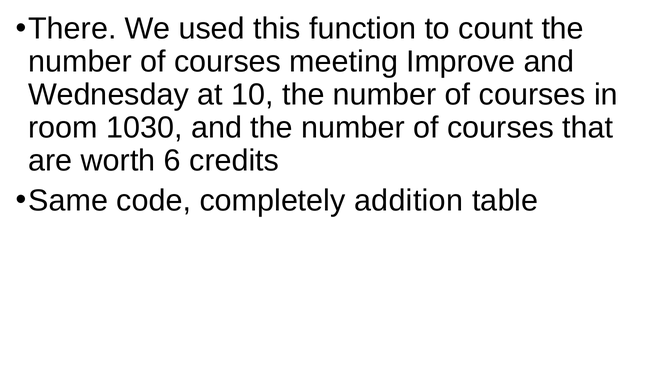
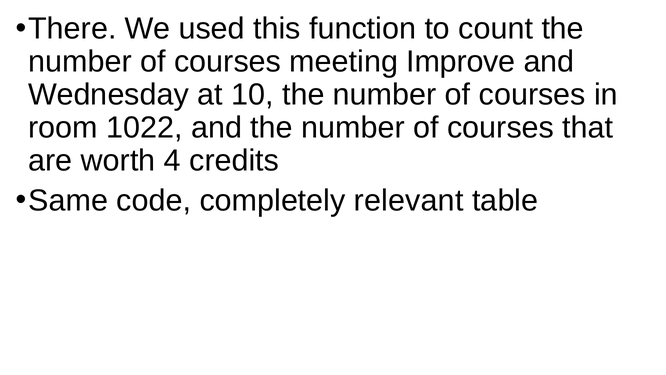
1030: 1030 -> 1022
6: 6 -> 4
addition: addition -> relevant
